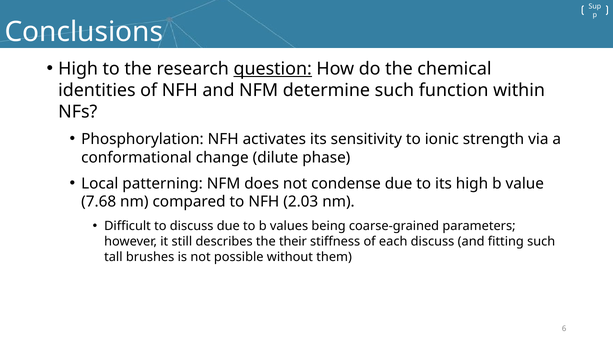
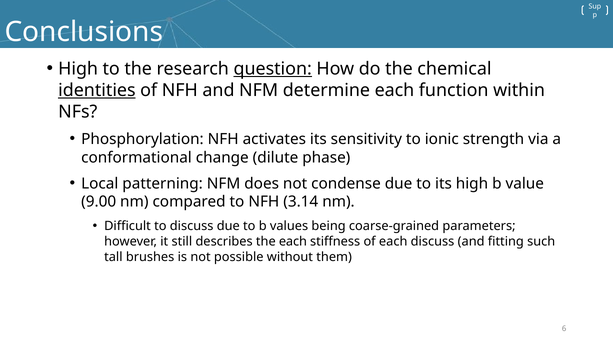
identities underline: none -> present
determine such: such -> each
7.68: 7.68 -> 9.00
2.03: 2.03 -> 3.14
the their: their -> each
